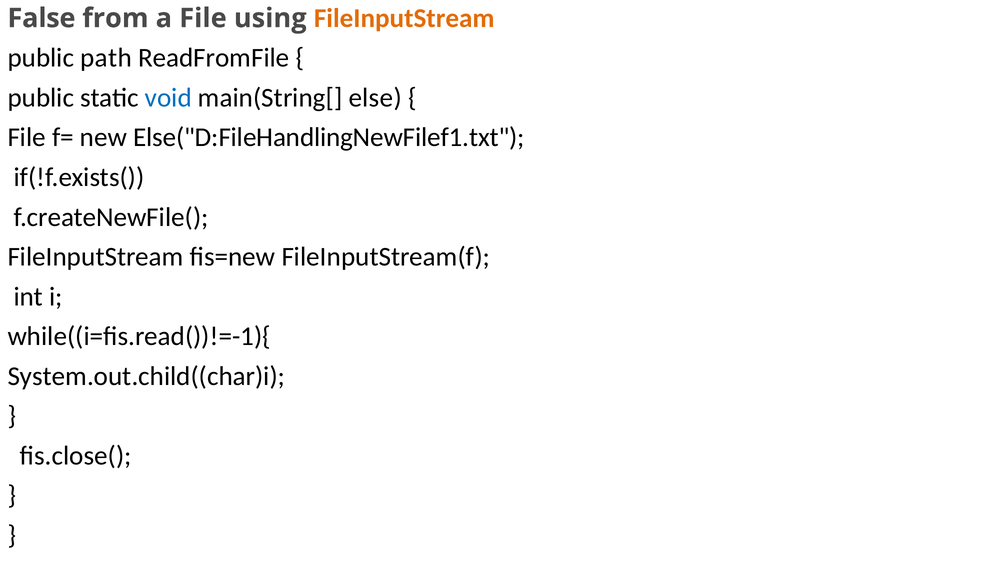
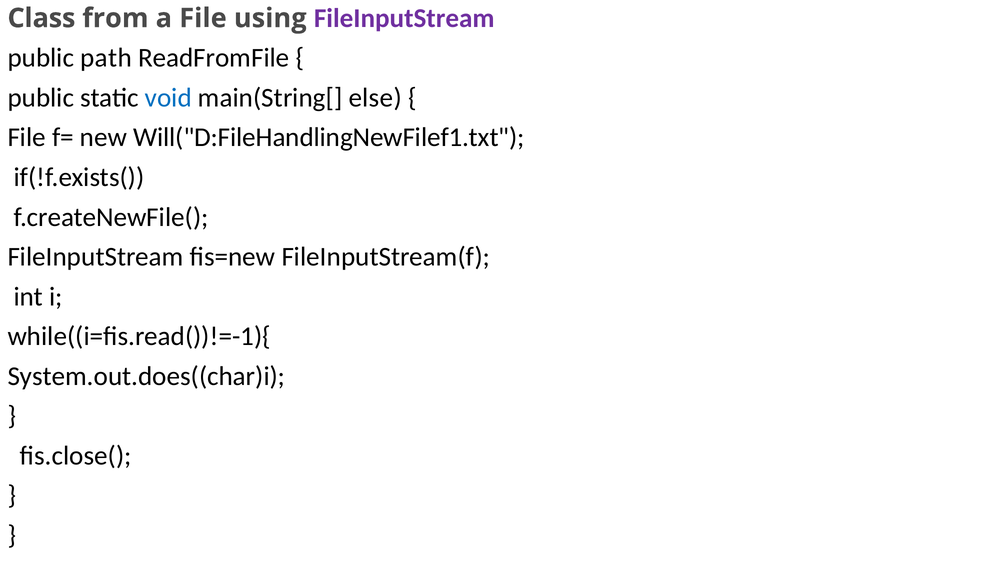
False: False -> Class
FileInputStream at (404, 18) colour: orange -> purple
Else("D:FileHandlingNewFilef1.txt: Else("D:FileHandlingNewFilef1.txt -> Will("D:FileHandlingNewFilef1.txt
System.out.child((char)i: System.out.child((char)i -> System.out.does((char)i
